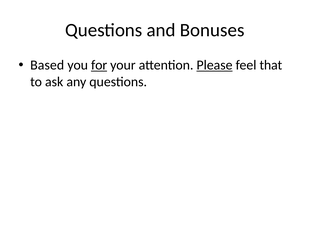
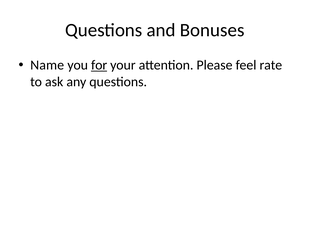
Based: Based -> Name
Please underline: present -> none
that: that -> rate
